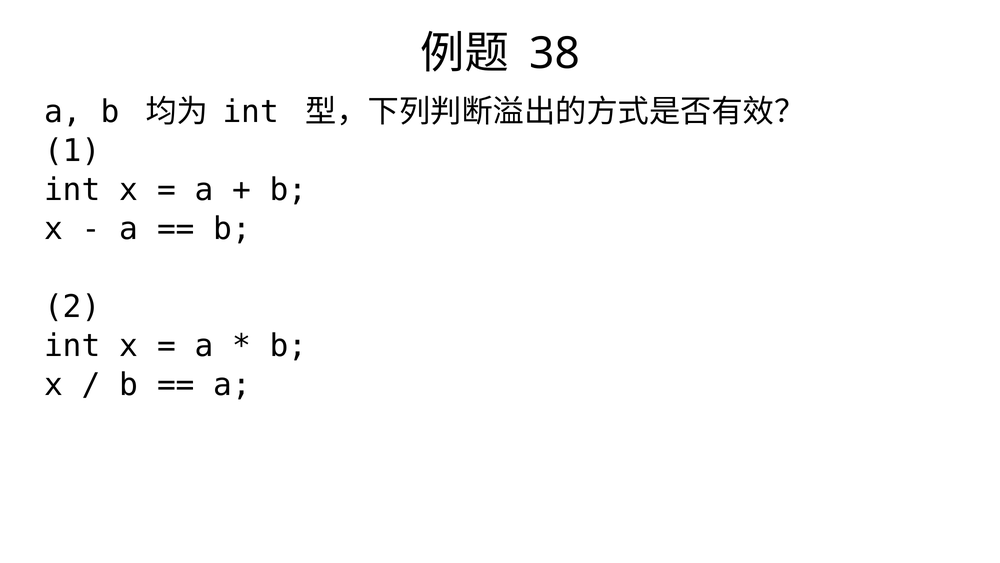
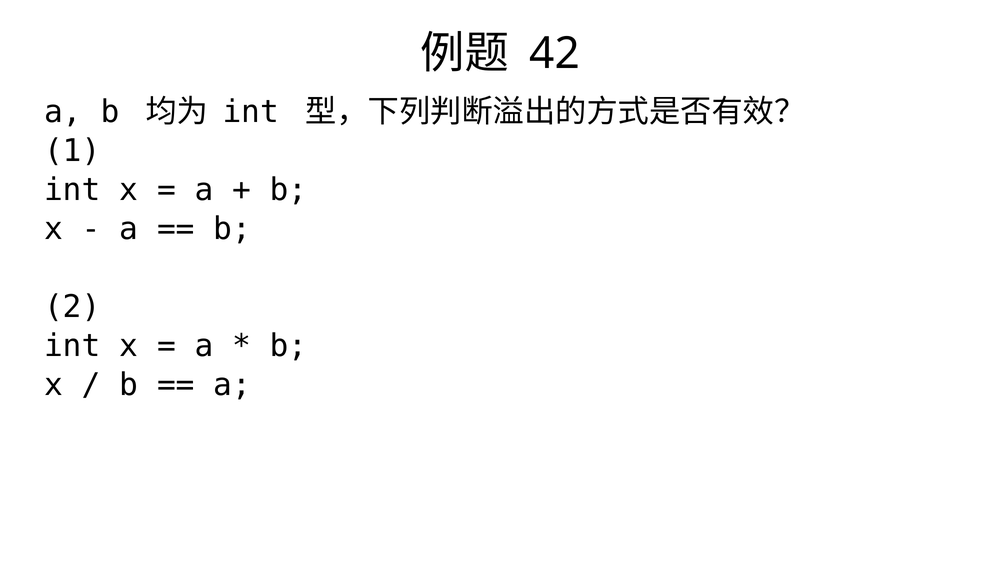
38: 38 -> 42
